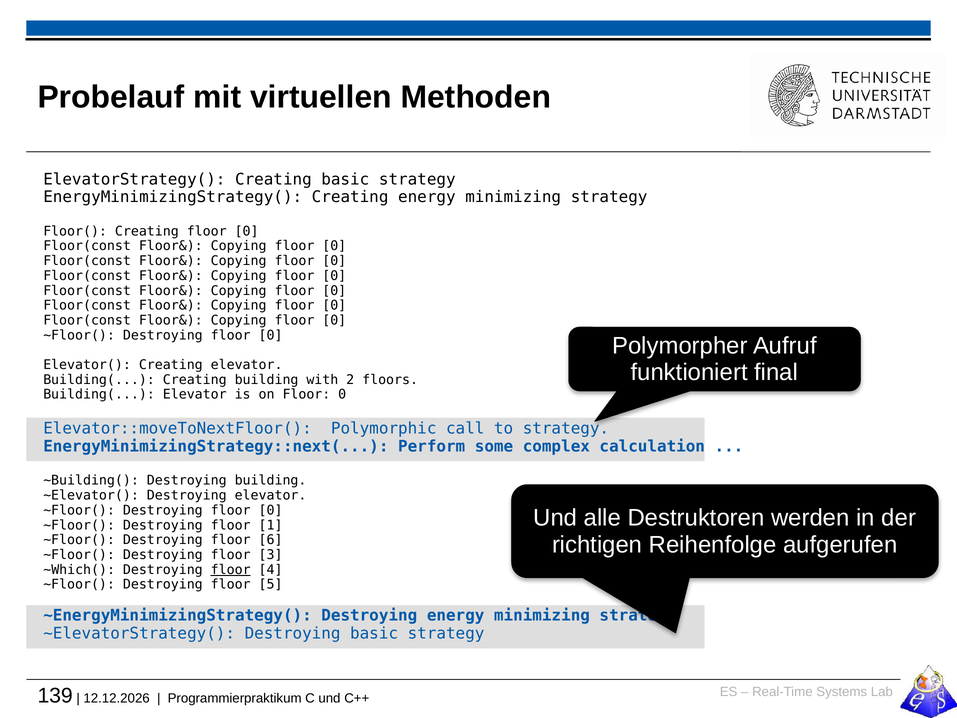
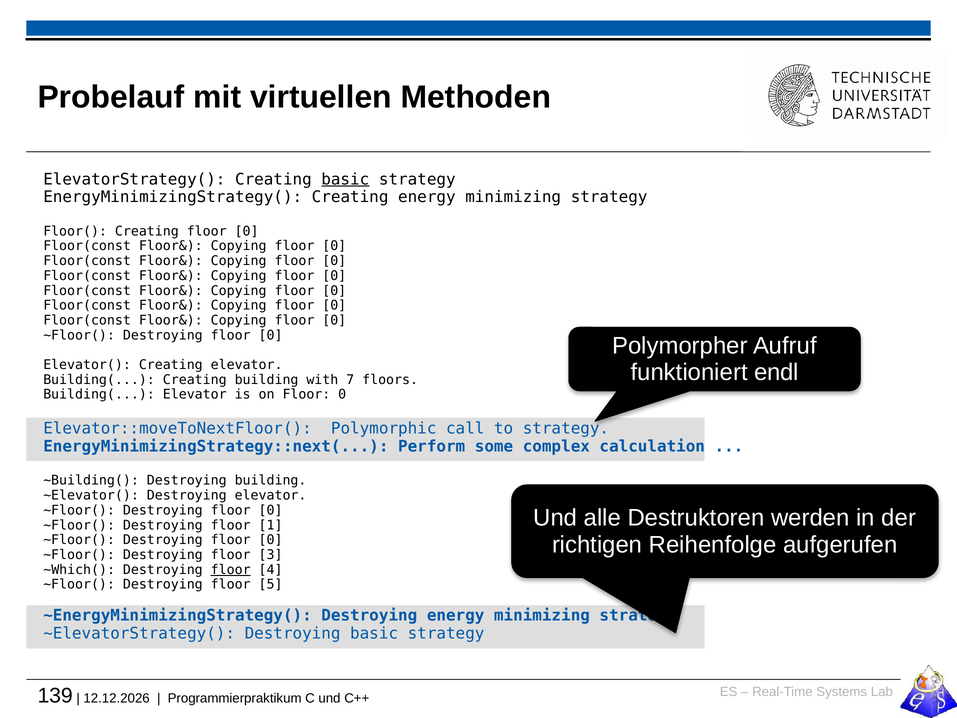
basic at (345, 179) underline: none -> present
final: final -> endl
2: 2 -> 7
6 at (271, 540): 6 -> 0
